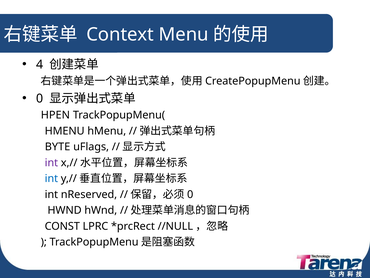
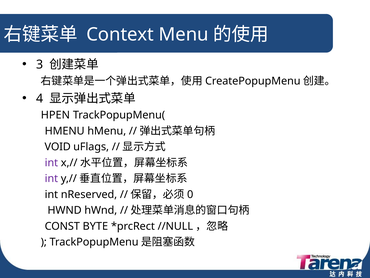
4: 4 -> 3
0 at (40, 98): 0 -> 4
BYTE: BYTE -> VOID
int at (51, 178) colour: blue -> purple
LPRC: LPRC -> BYTE
